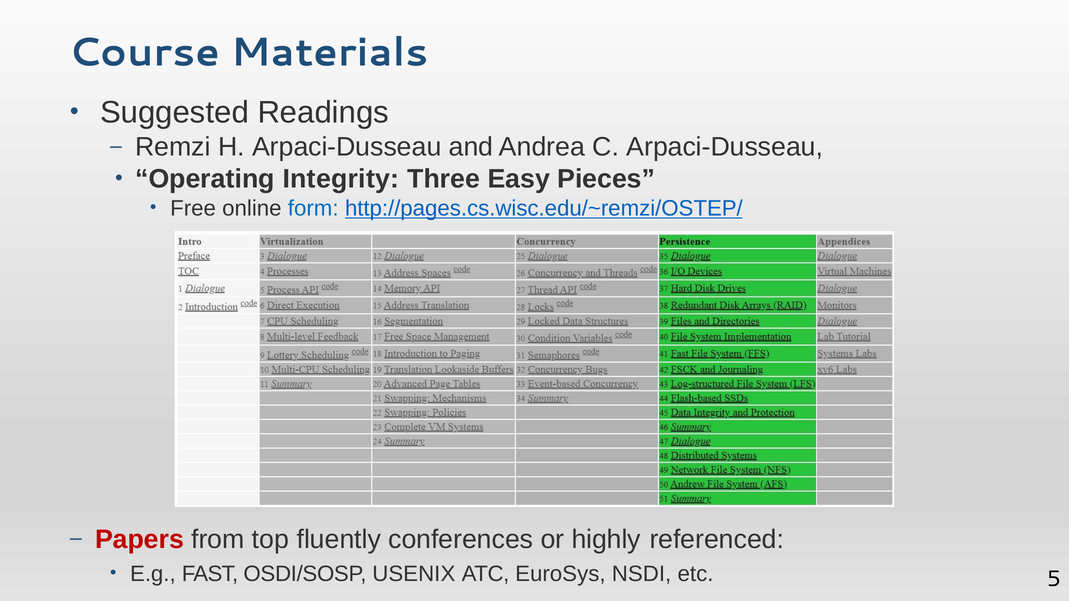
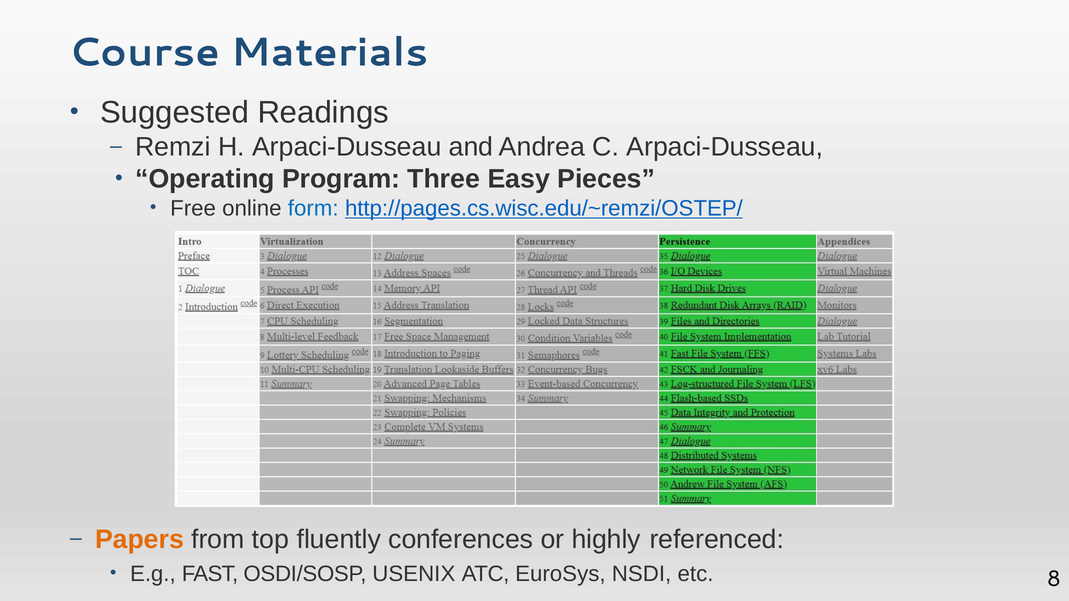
Integrity: Integrity -> Program
Papers colour: red -> orange
5: 5 -> 8
